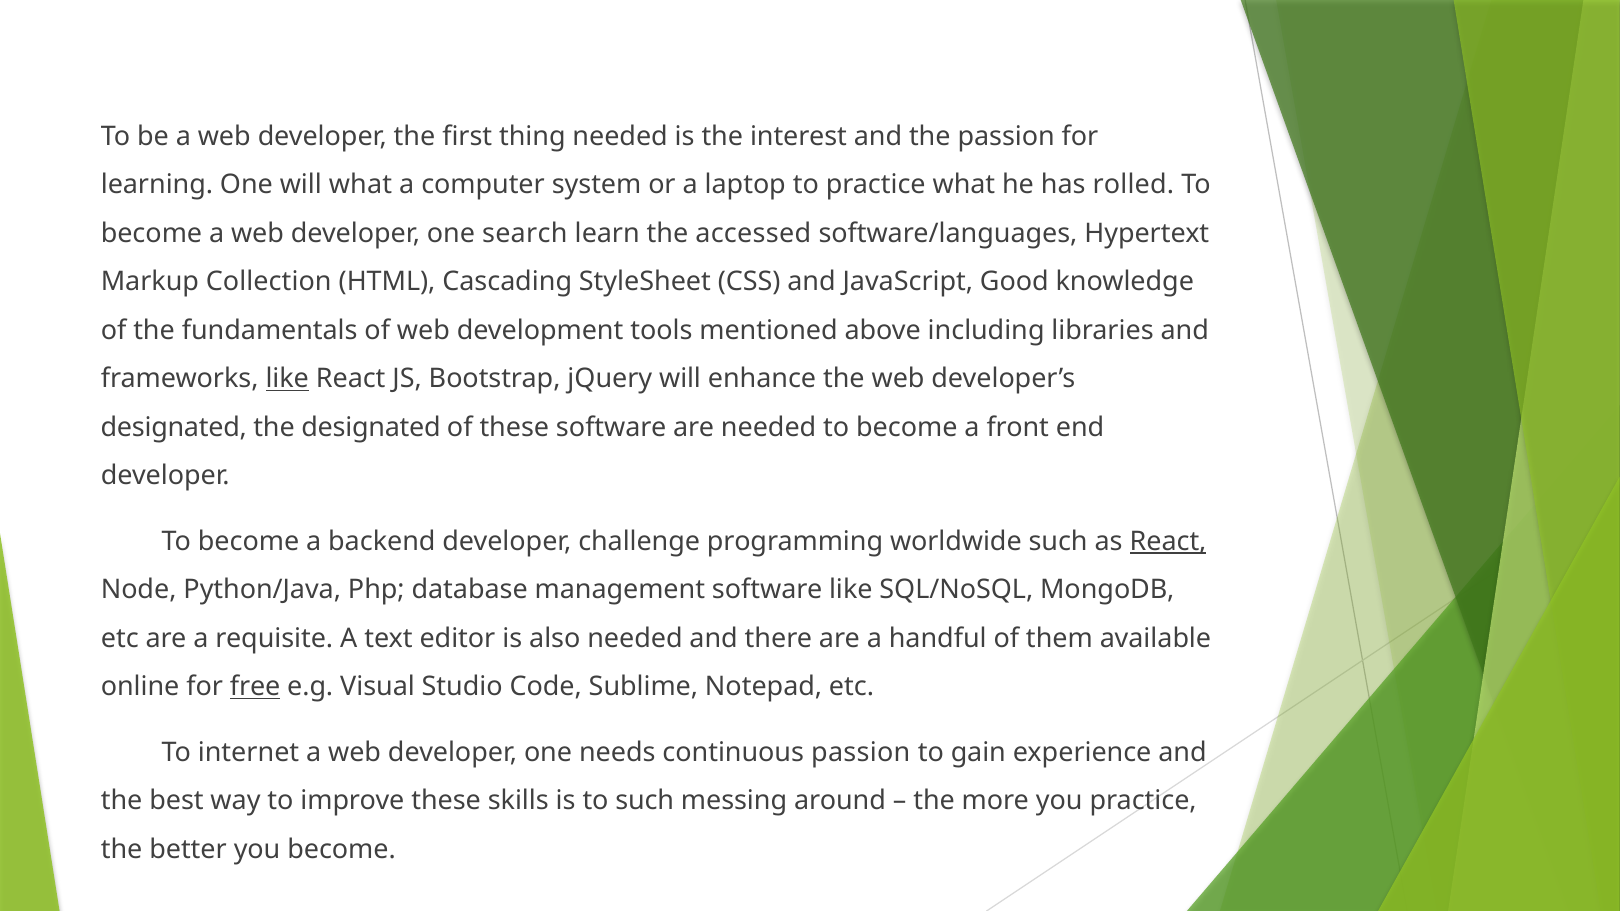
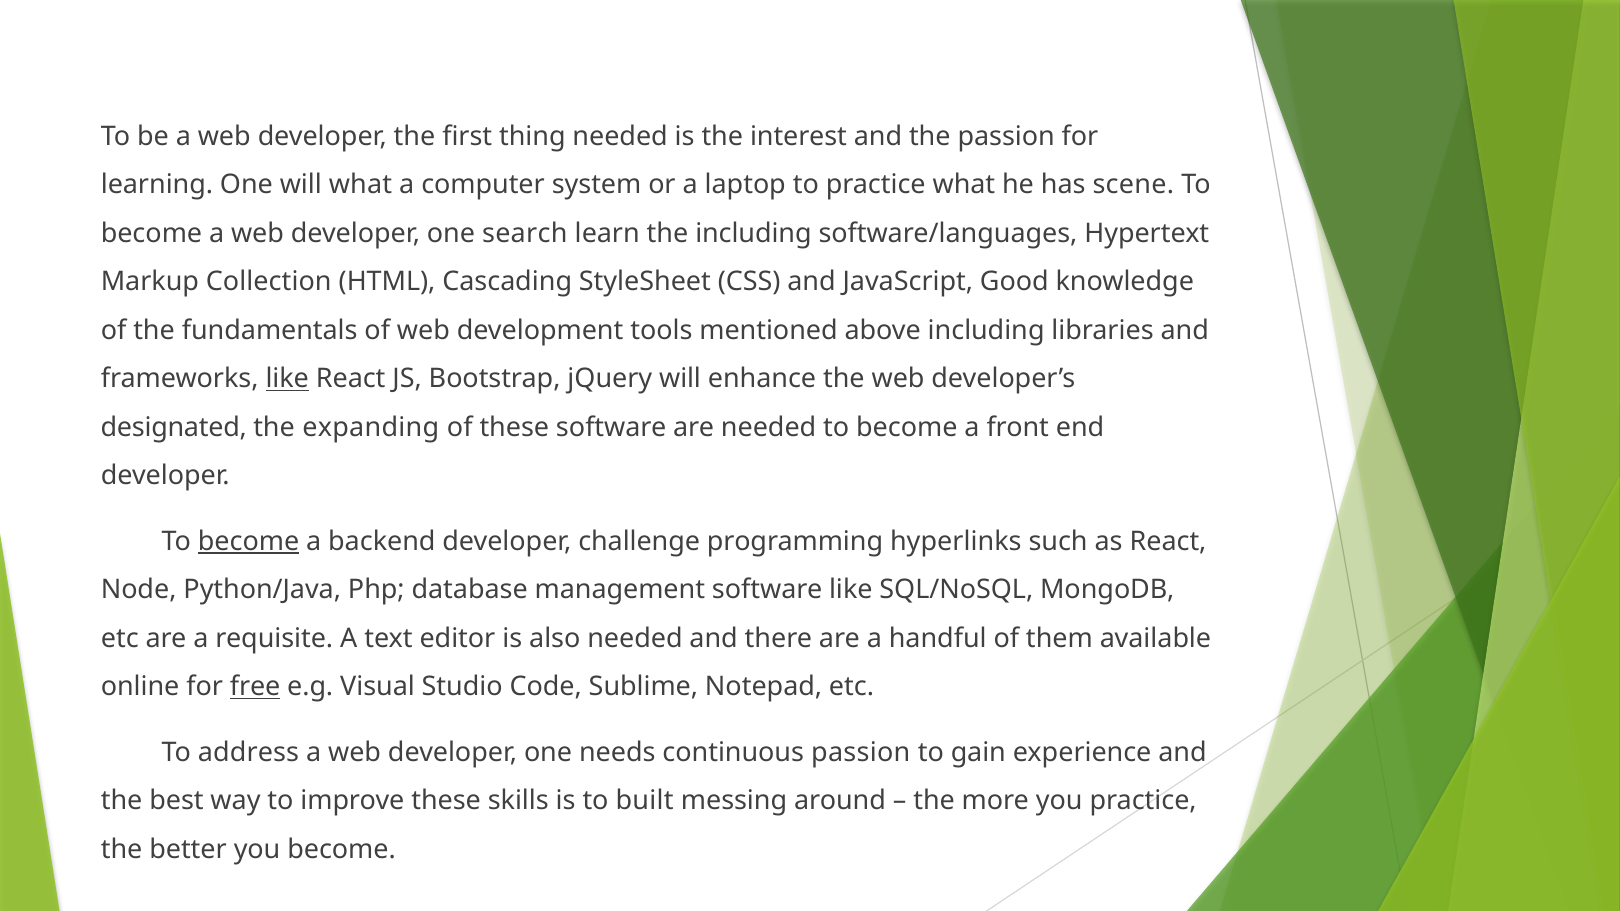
rolled: rolled -> scene
the accessed: accessed -> including
the designated: designated -> expanding
become at (249, 542) underline: none -> present
worldwide: worldwide -> hyperlinks
React at (1168, 542) underline: present -> none
internet: internet -> address
to such: such -> built
